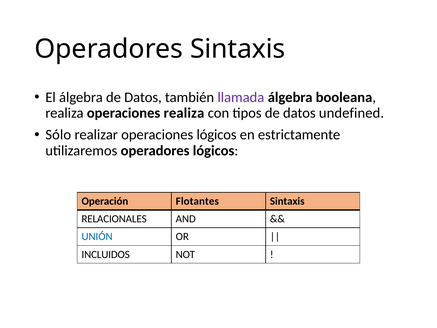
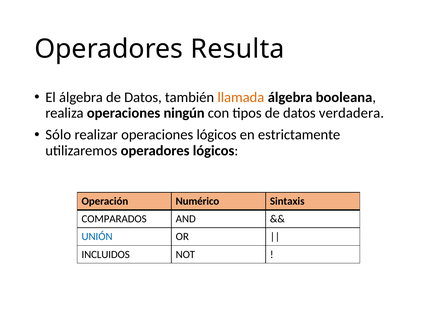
Operadores Sintaxis: Sintaxis -> Resulta
llamada colour: purple -> orange
operaciones realiza: realiza -> ningún
undefined: undefined -> verdadera
Flotantes: Flotantes -> Numérico
RELACIONALES: RELACIONALES -> COMPARADOS
